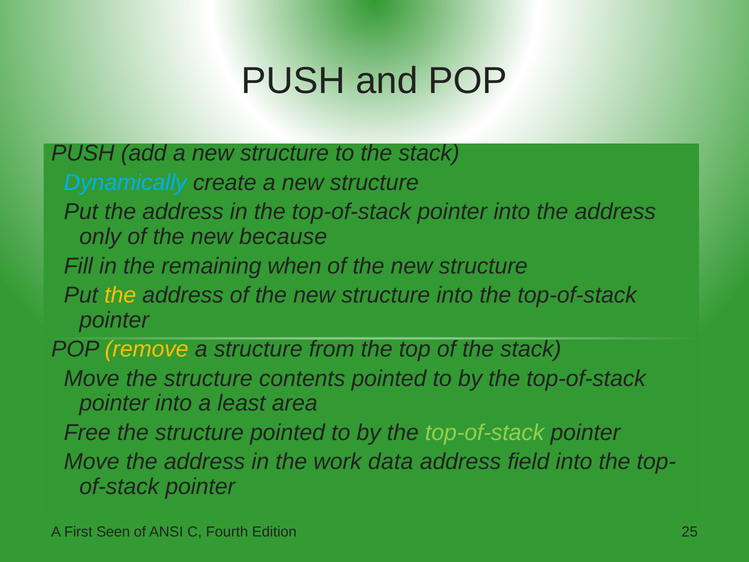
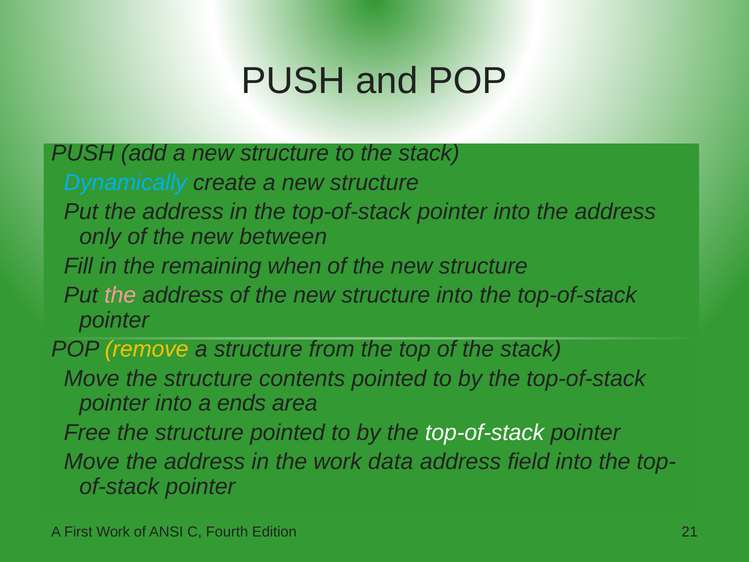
because: because -> between
the at (120, 295) colour: yellow -> pink
least: least -> ends
top-of-stack at (485, 432) colour: light green -> white
First Seen: Seen -> Work
25: 25 -> 21
